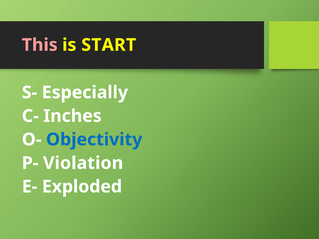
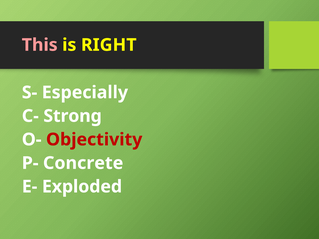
START: START -> RIGHT
Inches: Inches -> Strong
Objectivity colour: blue -> red
Violation: Violation -> Concrete
